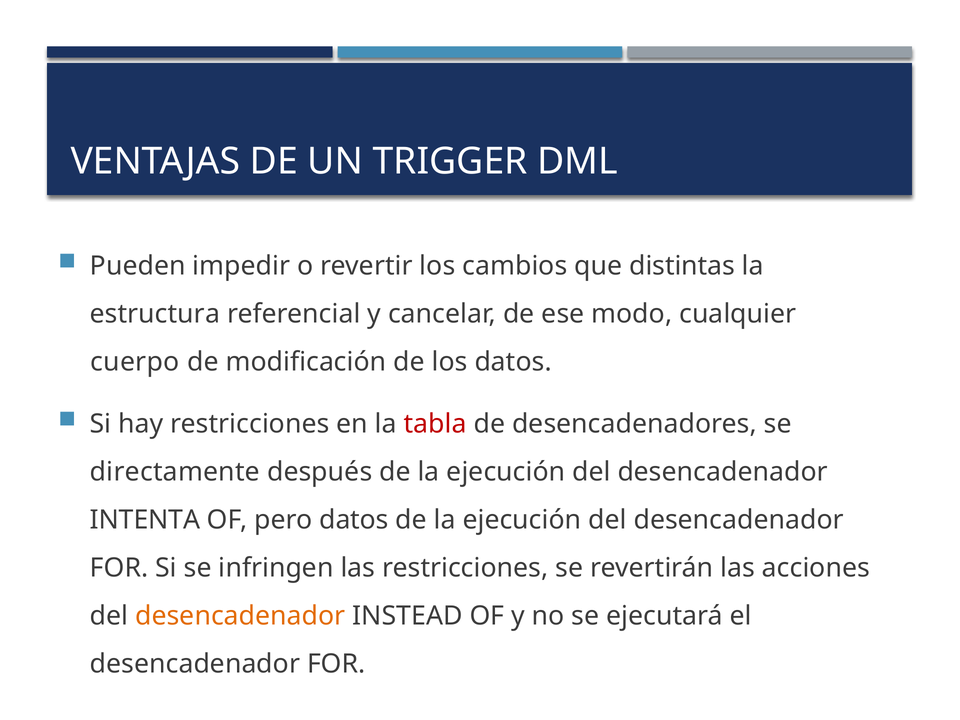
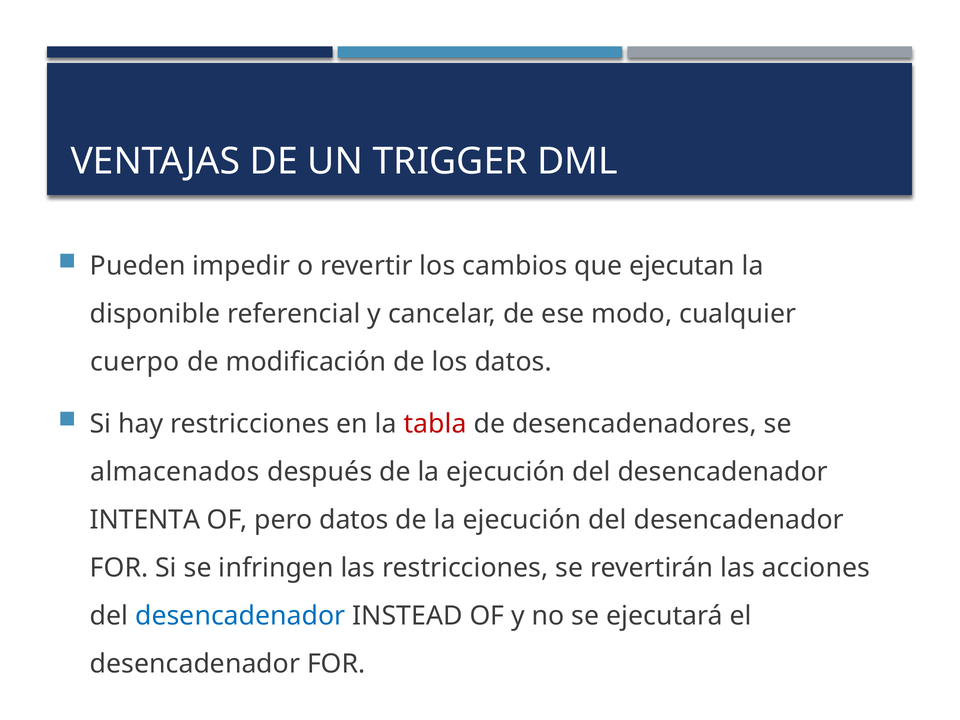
distintas: distintas -> ejecutan
estructura: estructura -> disponible
directamente: directamente -> almacenados
desencadenador at (240, 616) colour: orange -> blue
